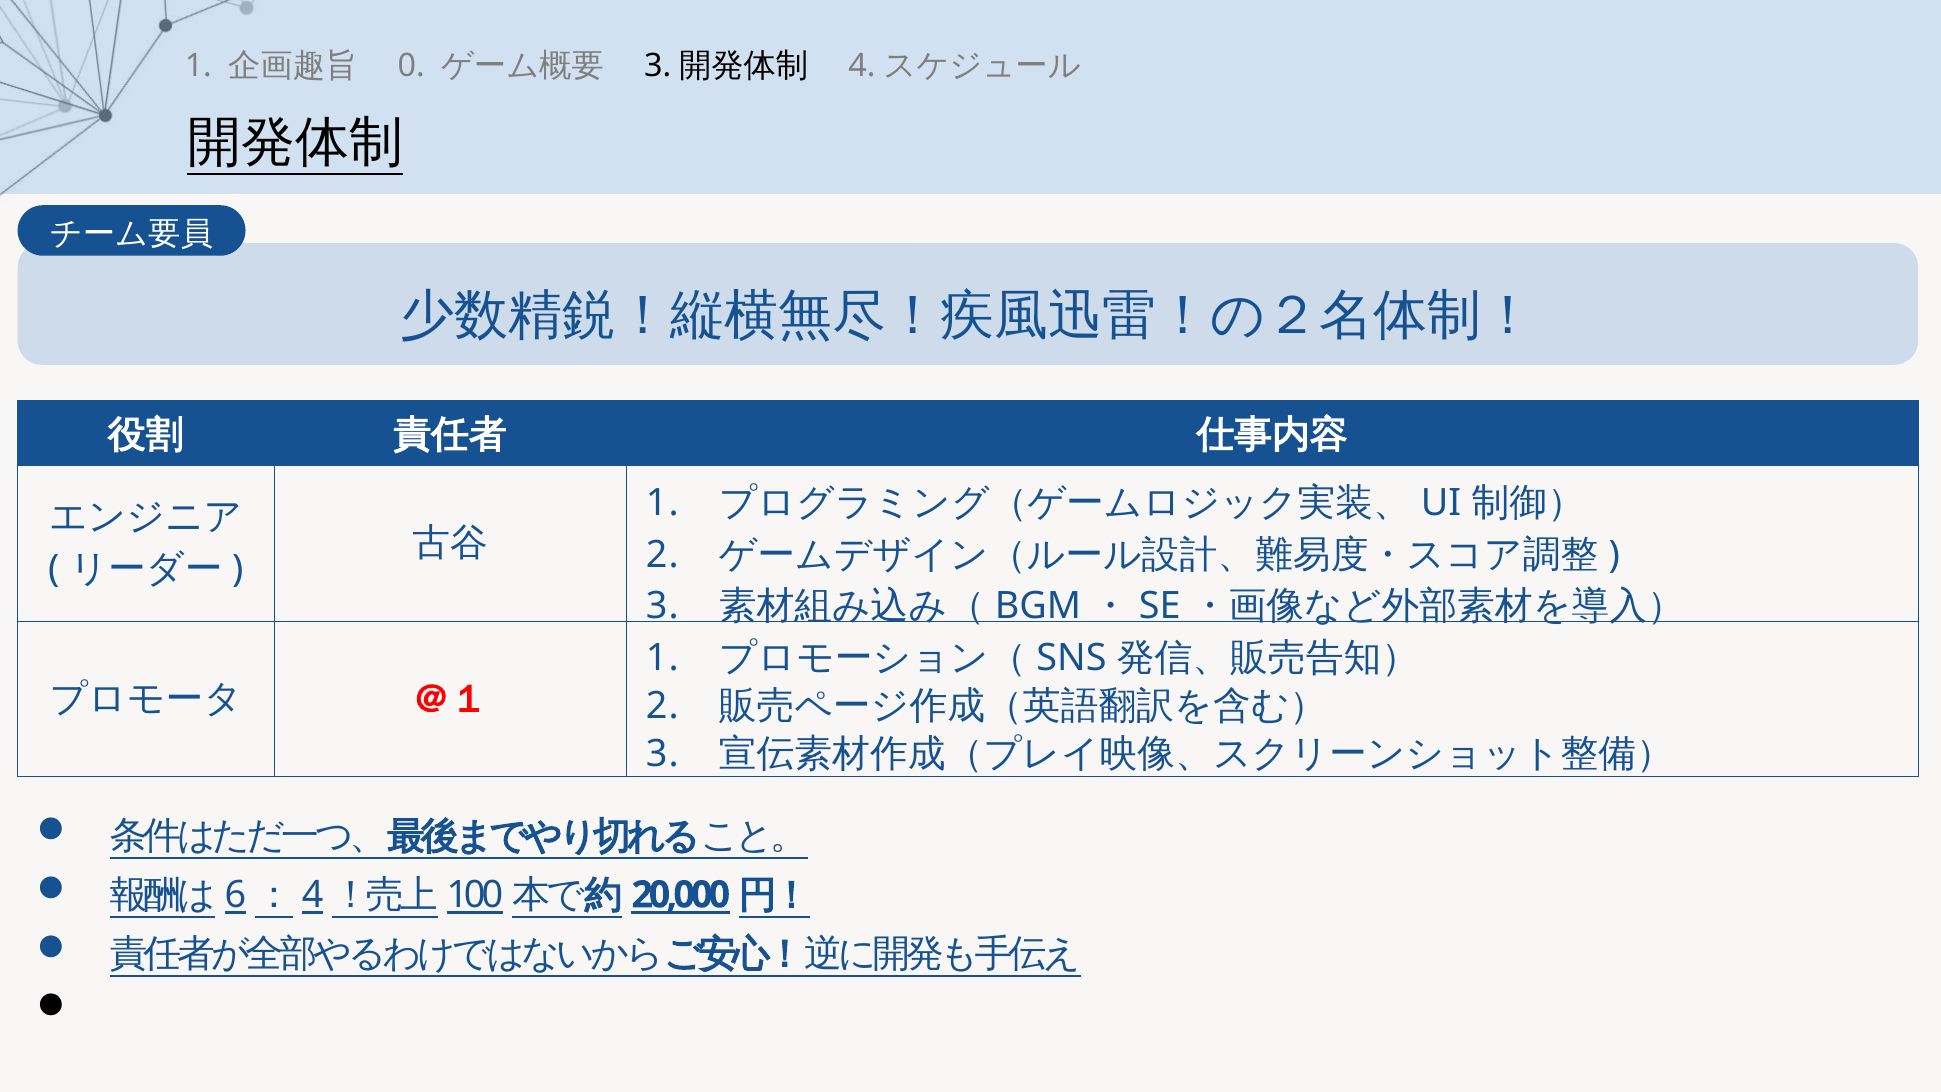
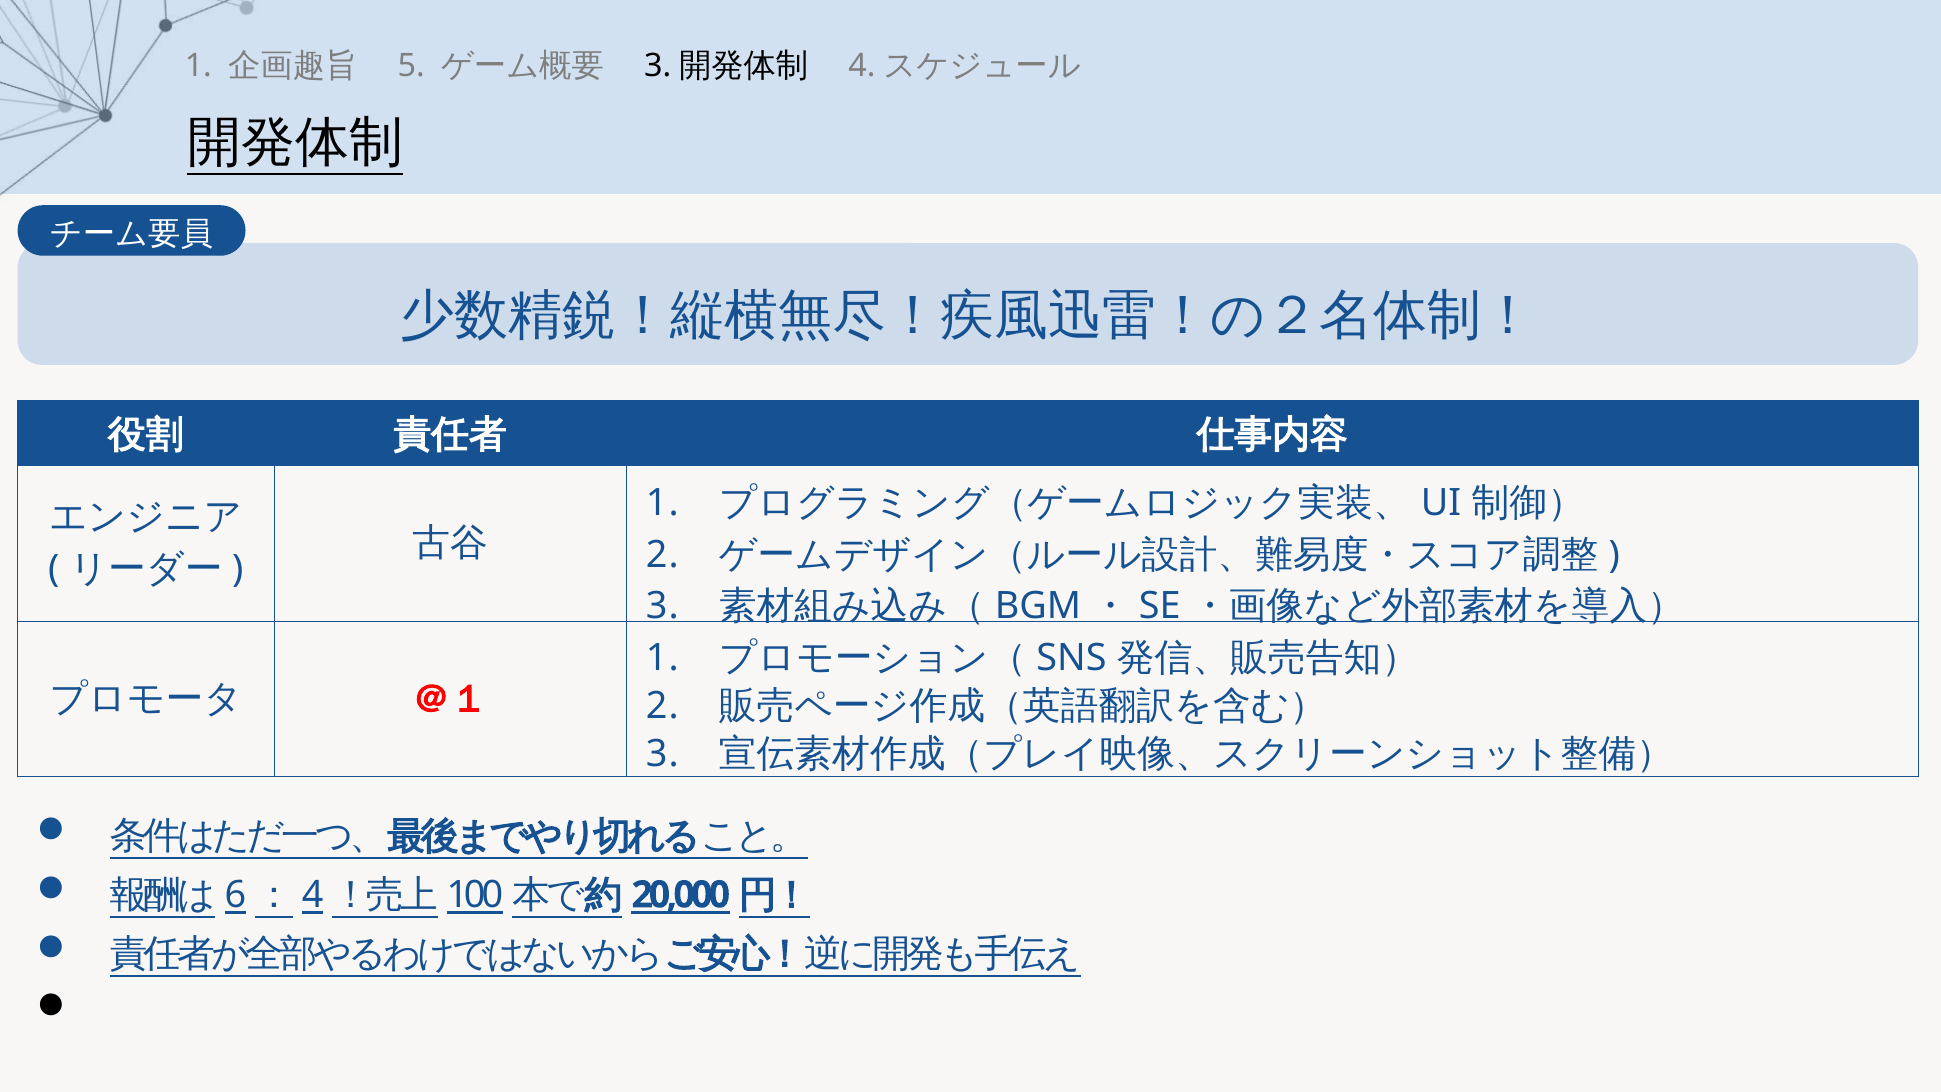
0: 0 -> 5
